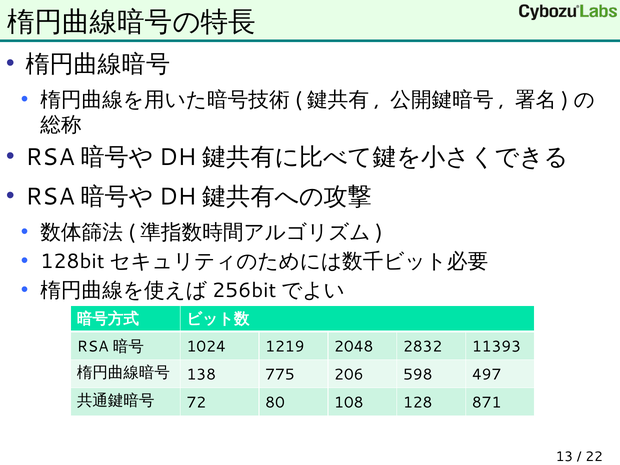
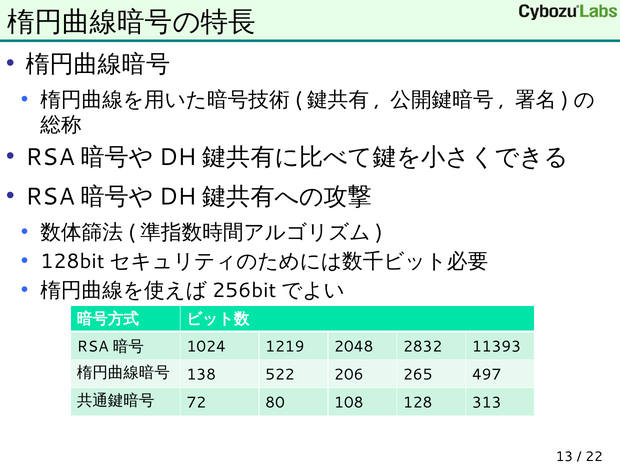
775: 775 -> 522
598: 598 -> 265
871: 871 -> 313
